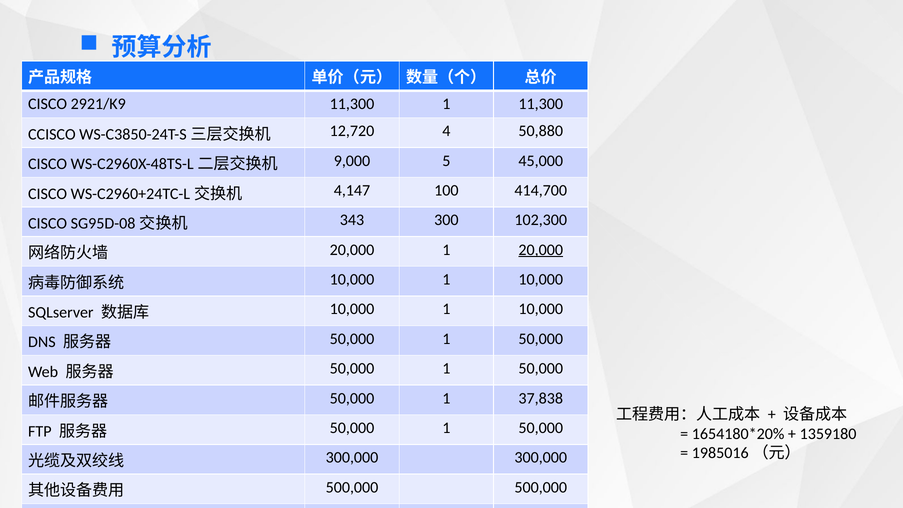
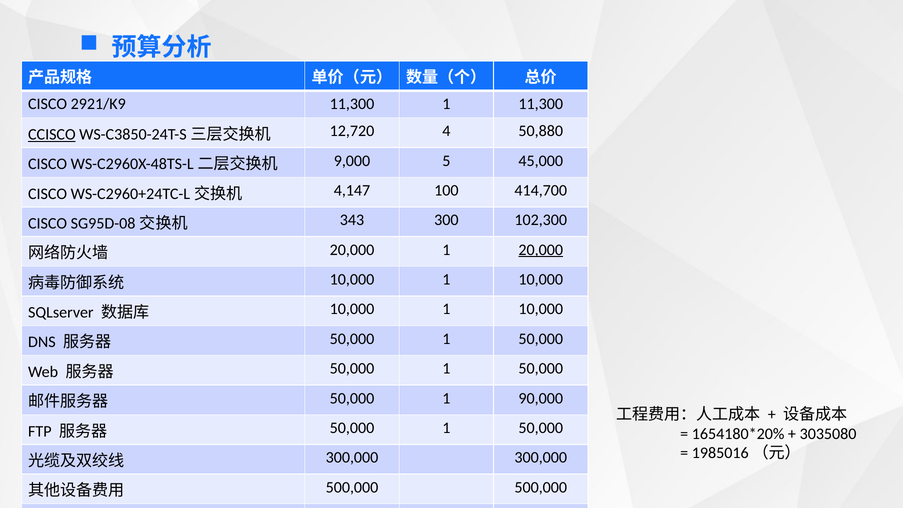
CCISCO underline: none -> present
37,838: 37,838 -> 90,000
1359180: 1359180 -> 3035080
